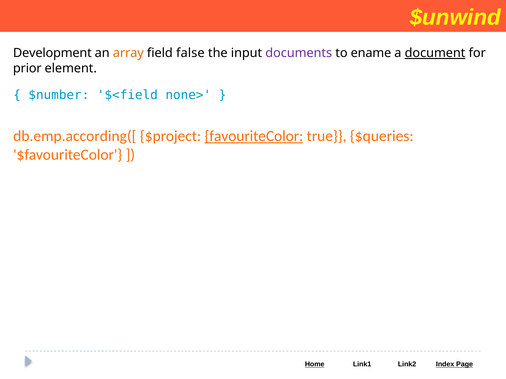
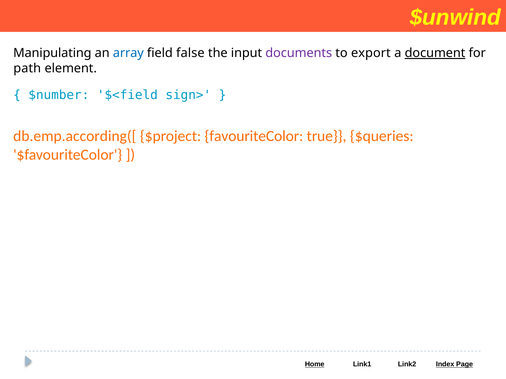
Development: Development -> Manipulating
array colour: orange -> blue
ename: ename -> export
prior: prior -> path
none>: none> -> sign>
favouriteColor underline: present -> none
